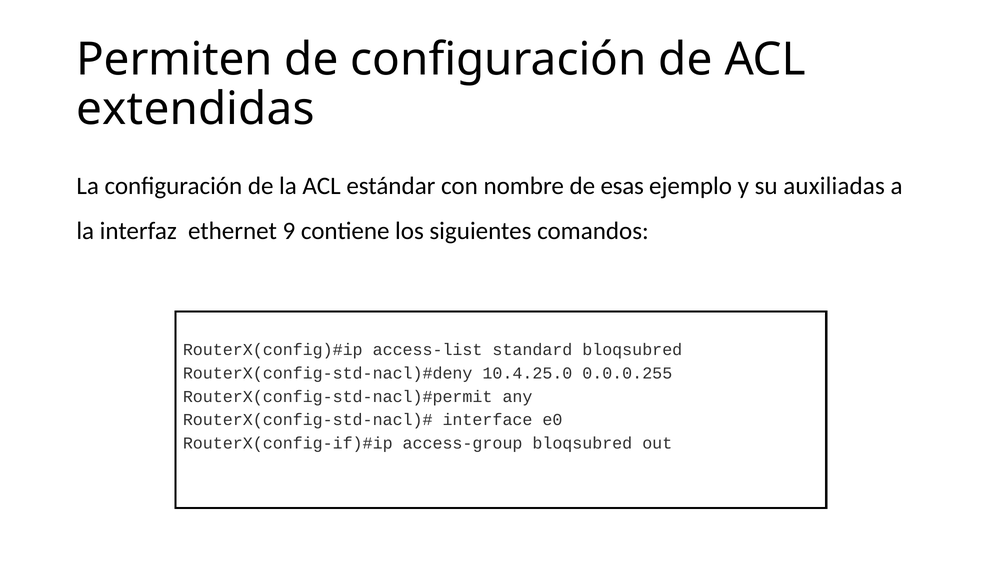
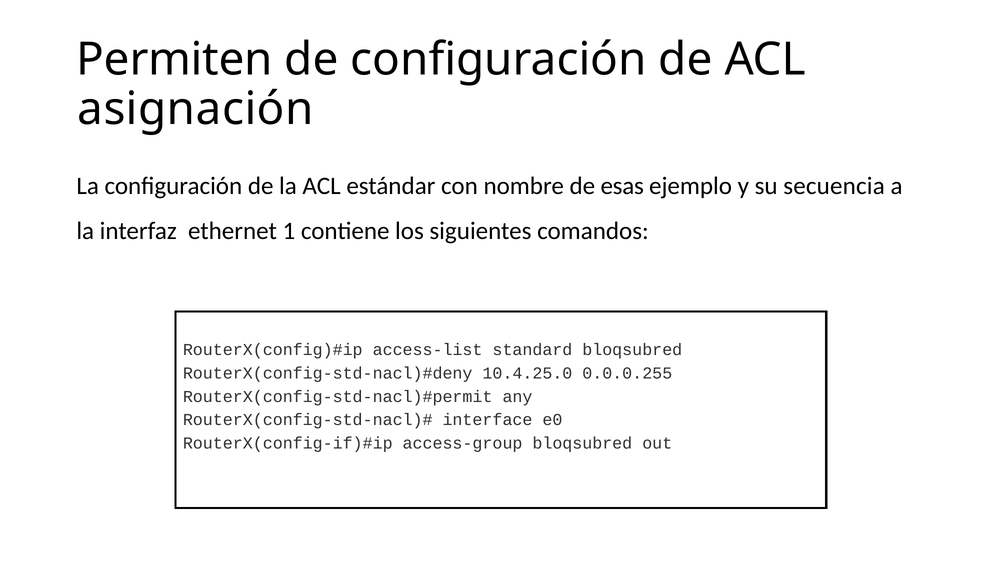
extendidas: extendidas -> asignación
auxiliadas: auxiliadas -> secuencia
9: 9 -> 1
